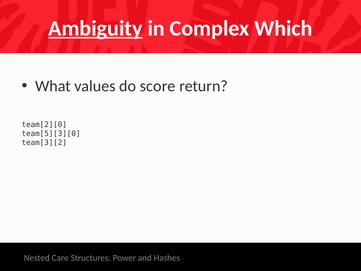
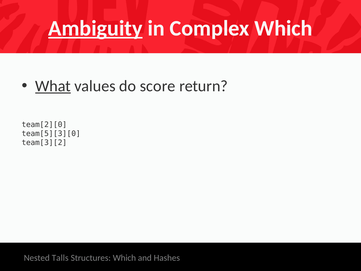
What underline: none -> present
Care: Care -> Talls
Structures Power: Power -> Which
